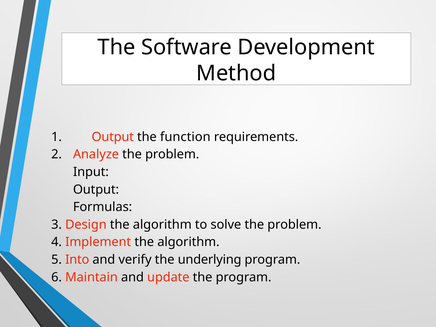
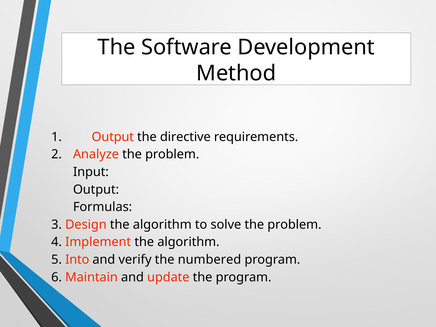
function: function -> directive
underlying: underlying -> numbered
